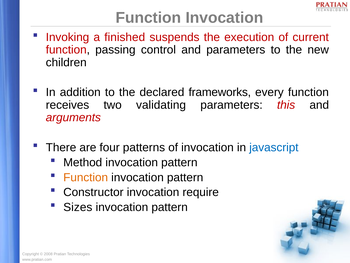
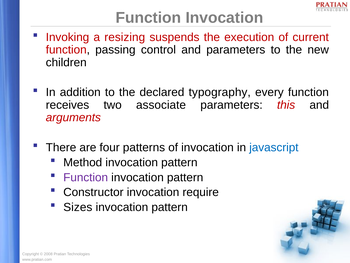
finished: finished -> resizing
frameworks: frameworks -> typography
validating: validating -> associate
Function at (86, 177) colour: orange -> purple
